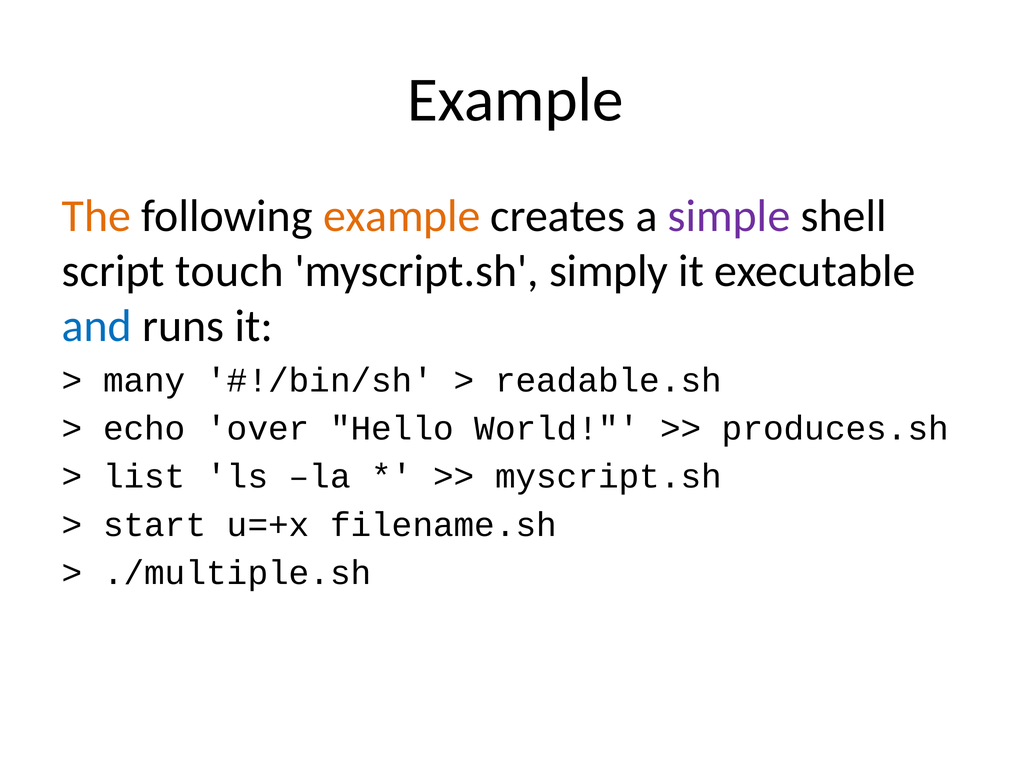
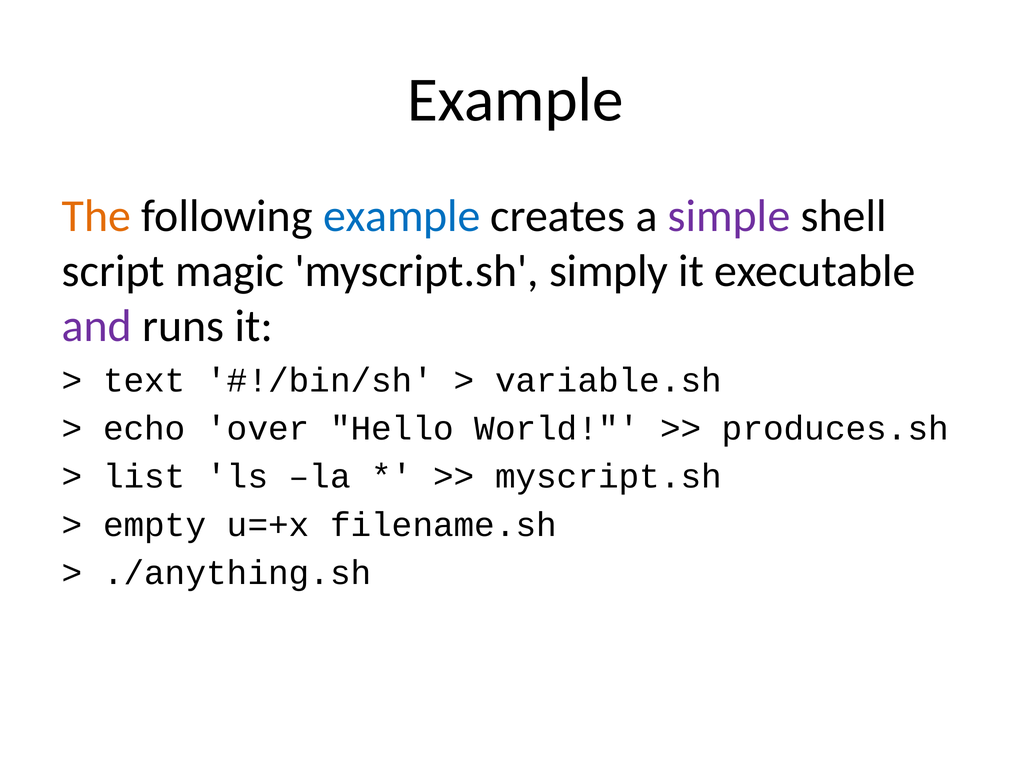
example at (402, 216) colour: orange -> blue
touch: touch -> magic
and colour: blue -> purple
many: many -> text
readable.sh: readable.sh -> variable.sh
start: start -> empty
./multiple.sh: ./multiple.sh -> ./anything.sh
